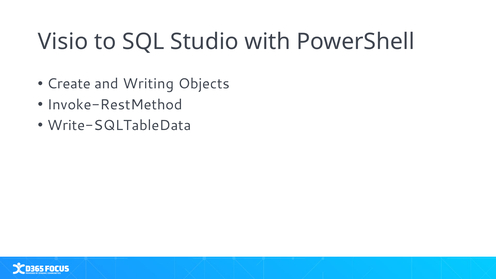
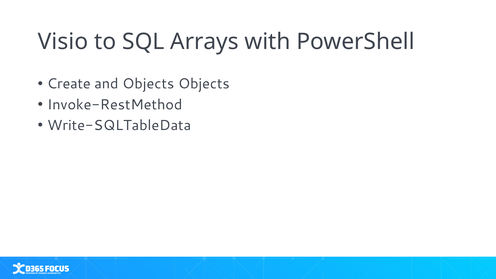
Studio: Studio -> Arrays
and Writing: Writing -> Objects
